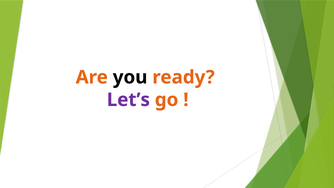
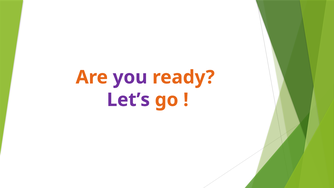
you colour: black -> purple
